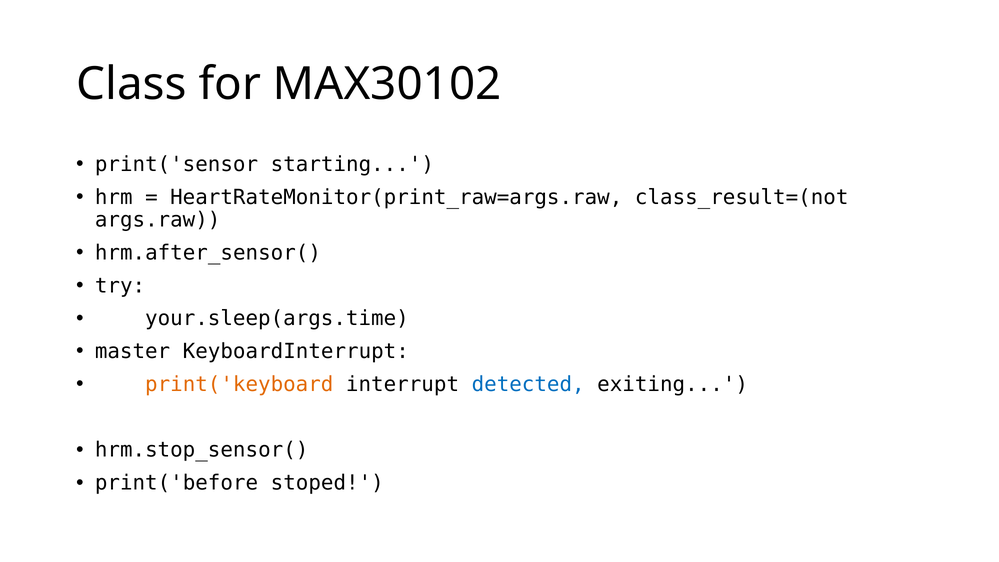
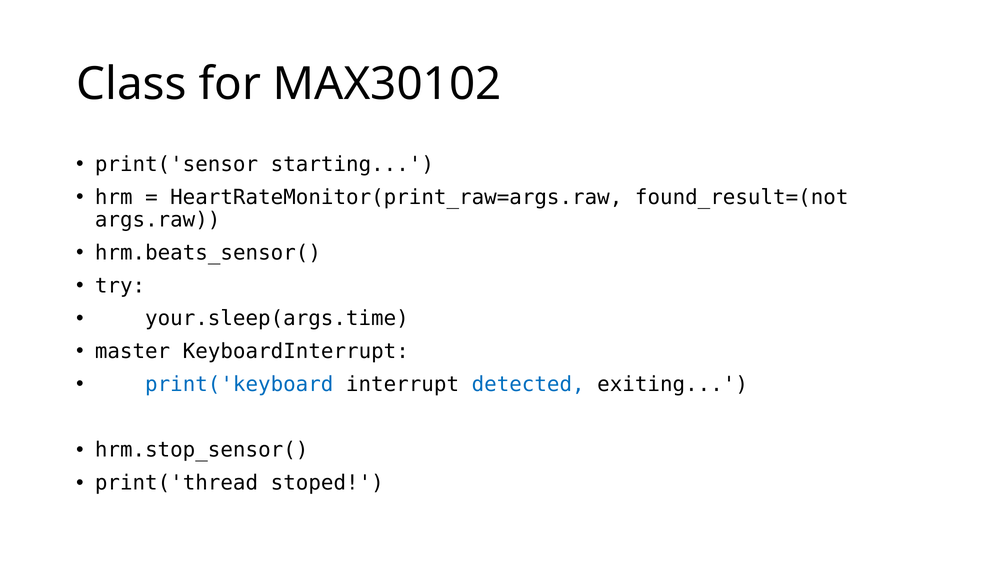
class_result=(not: class_result=(not -> found_result=(not
hrm.after_sensor(: hrm.after_sensor( -> hrm.beats_sensor(
print('keyboard colour: orange -> blue
print('before: print('before -> print('thread
